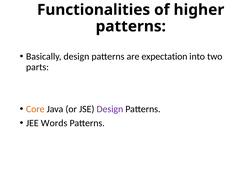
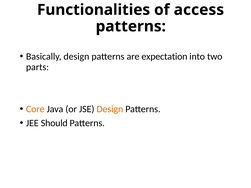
higher: higher -> access
Design at (110, 109) colour: purple -> orange
Words: Words -> Should
